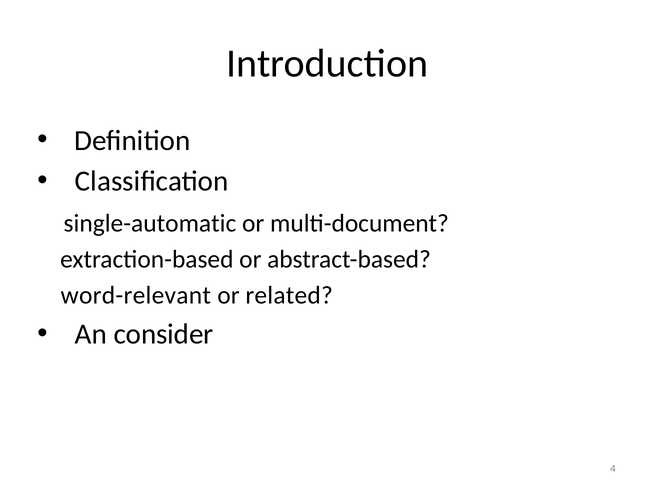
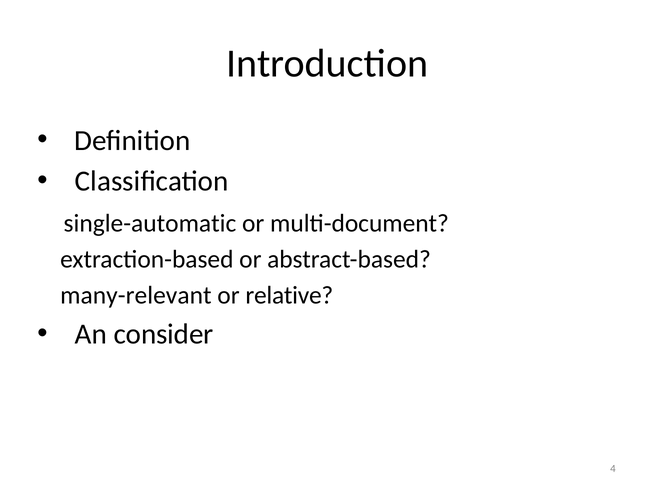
word-relevant: word-relevant -> many-relevant
related: related -> relative
